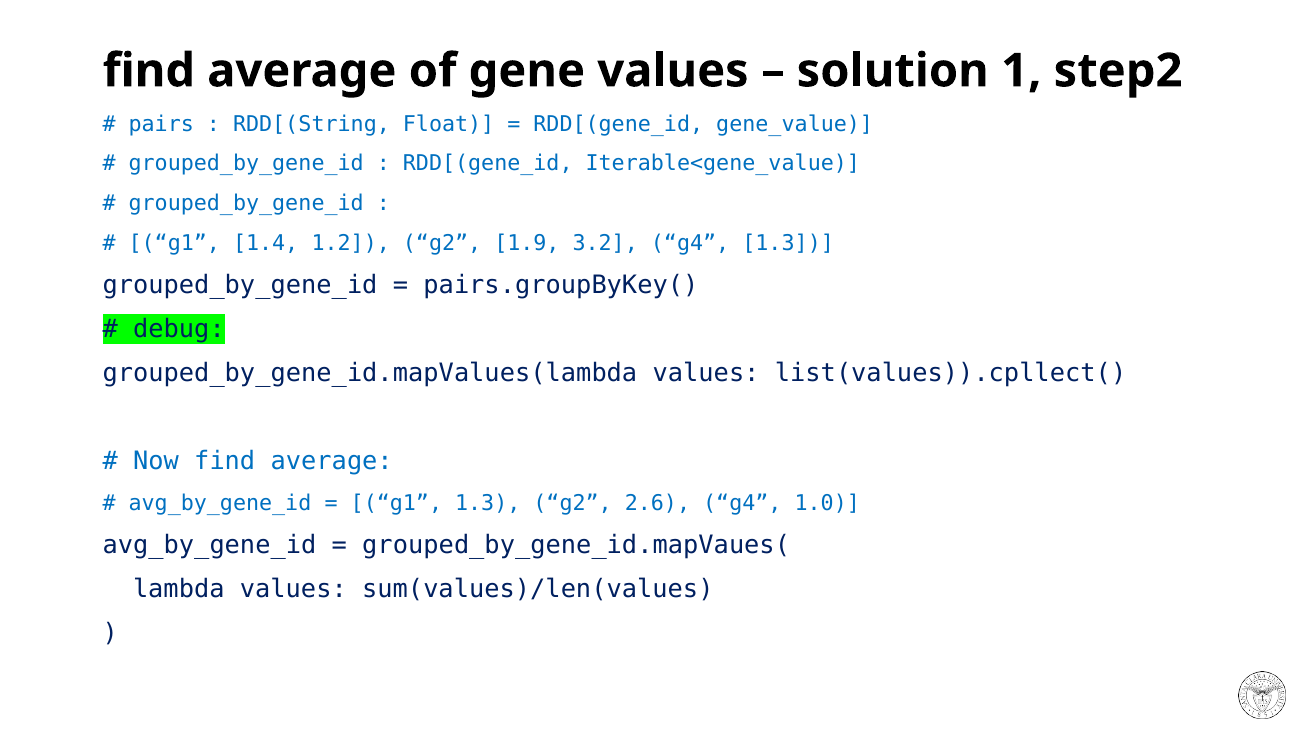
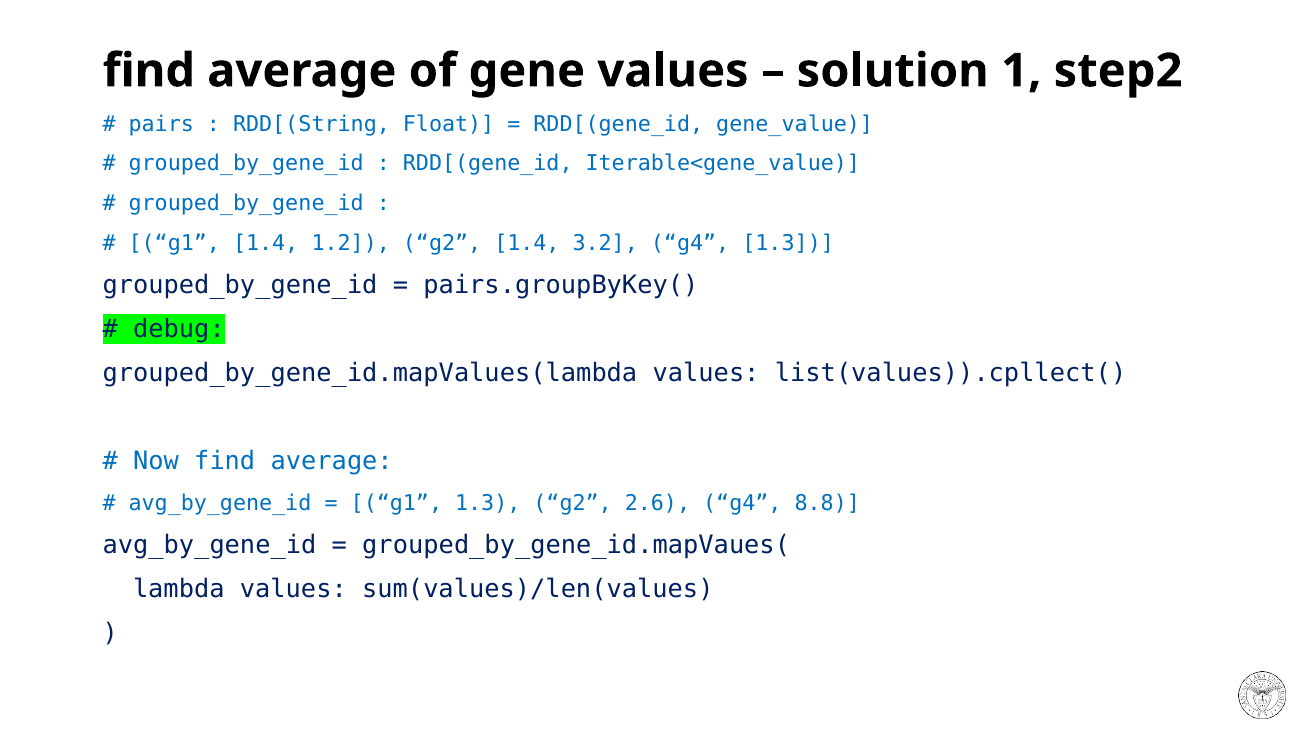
g2 1.9: 1.9 -> 1.4
1.0: 1.0 -> 8.8
